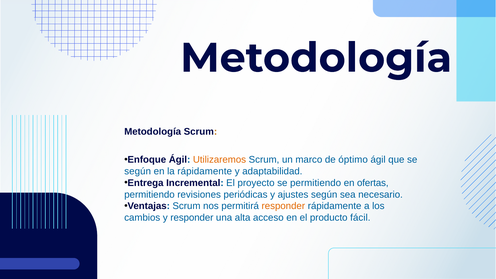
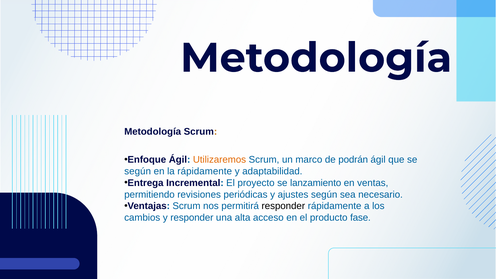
óptimo: óptimo -> podrán
se permitiendo: permitiendo -> lanzamiento
ofertas: ofertas -> ventas
responder at (283, 206) colour: orange -> black
fácil: fácil -> fase
